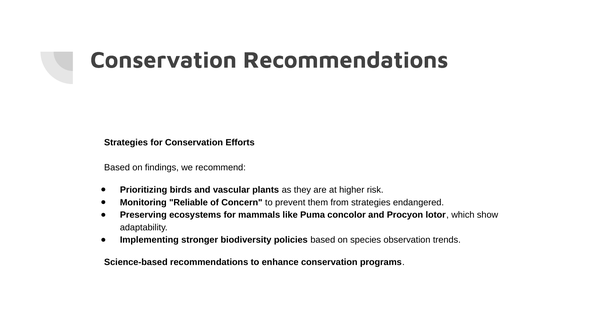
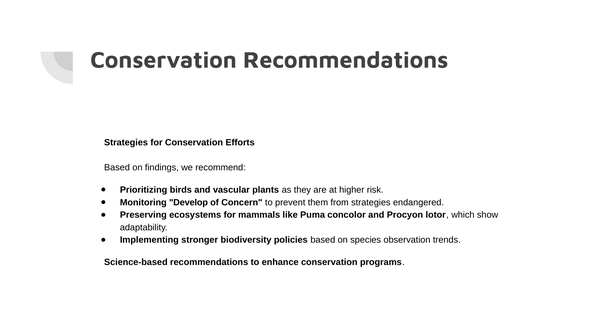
Reliable: Reliable -> Develop
